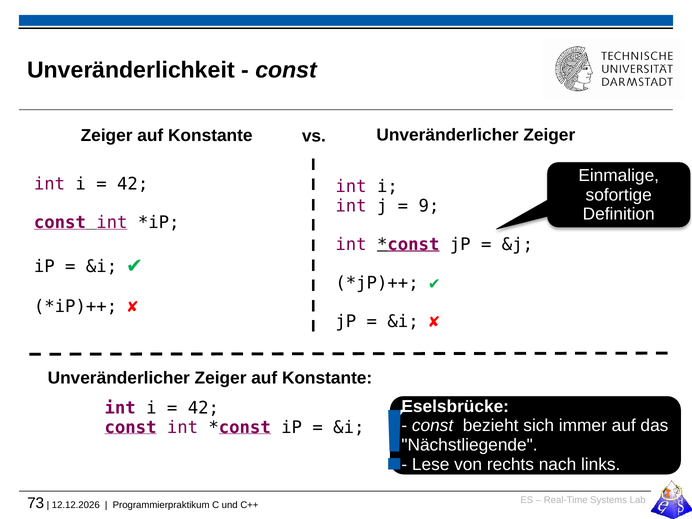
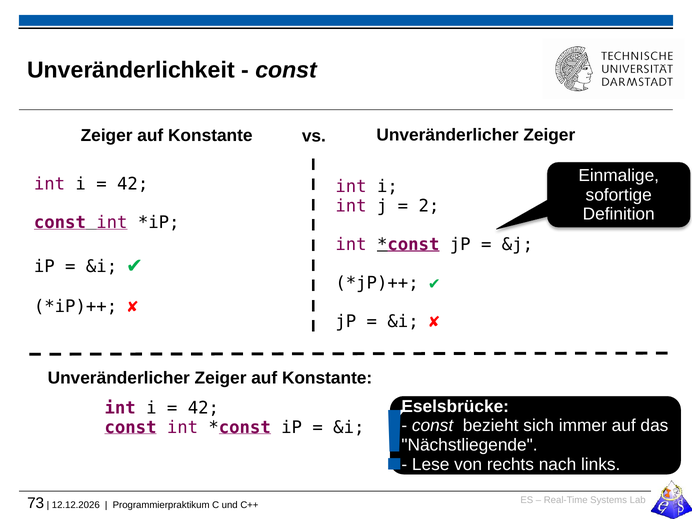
9: 9 -> 2
